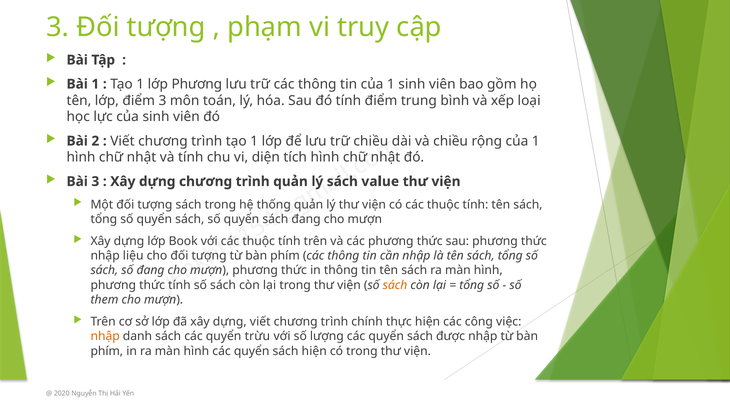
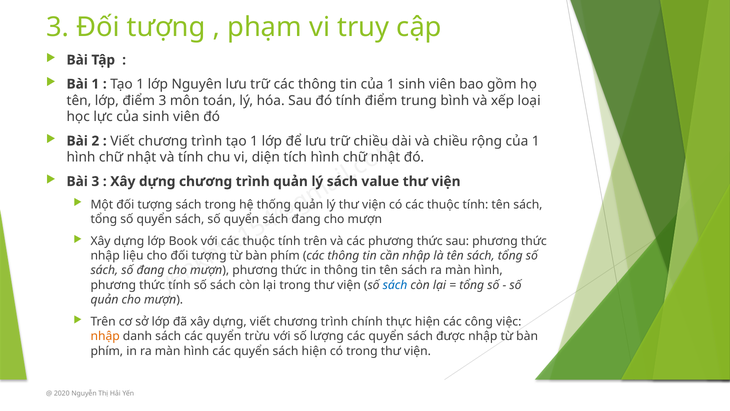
lớp Phương: Phương -> Nguyên
sách at (395, 285) colour: orange -> blue
them at (104, 299): them -> quản
